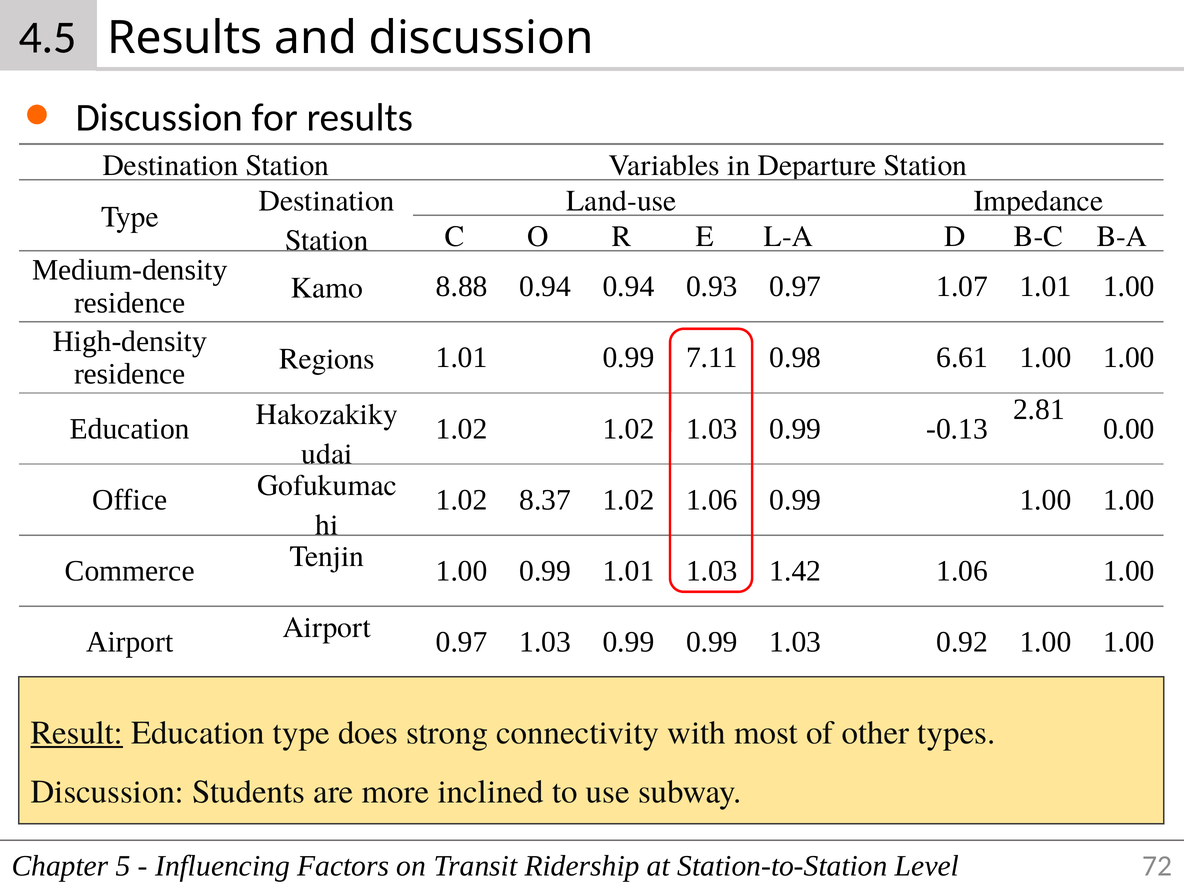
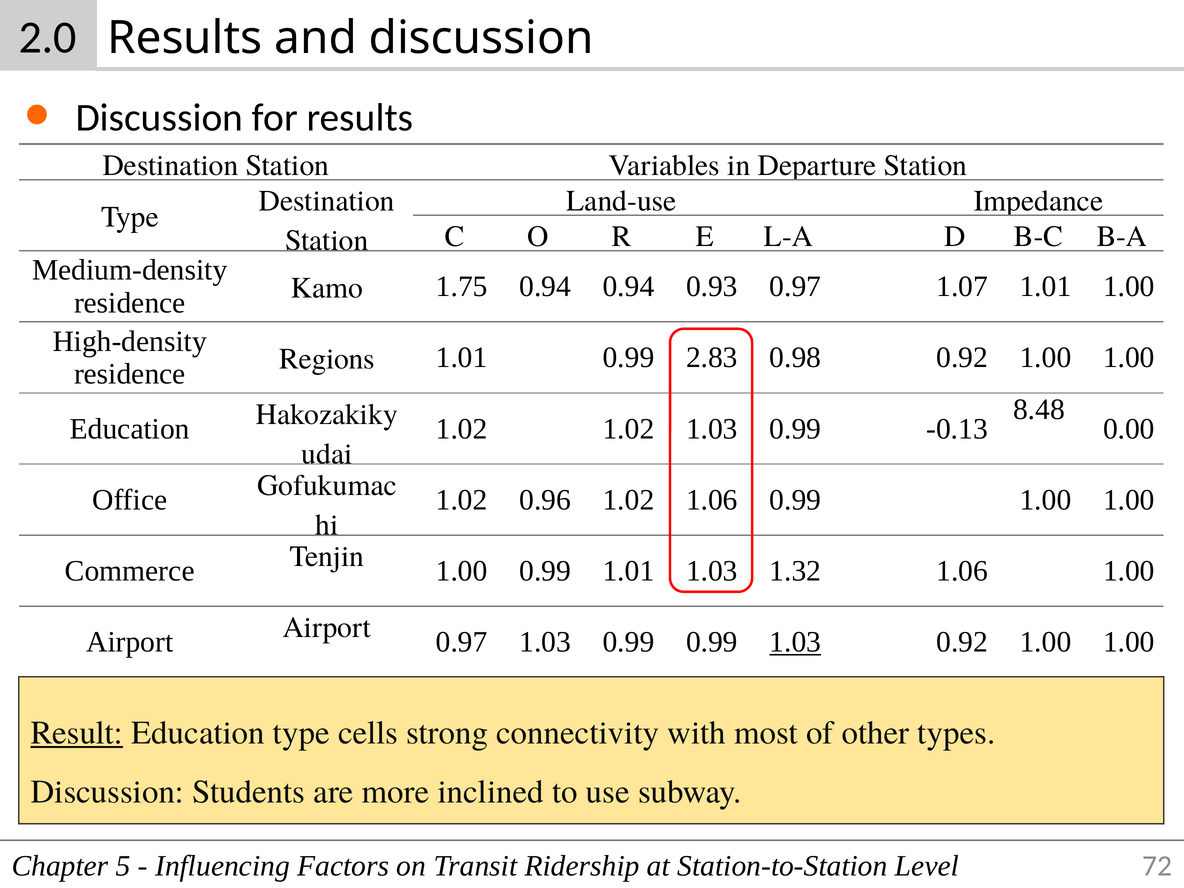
4.5: 4.5 -> 2.0
8.88: 8.88 -> 1.75
7.11: 7.11 -> 2.83
0.98 6.61: 6.61 -> 0.92
2.81: 2.81 -> 8.48
8.37: 8.37 -> 0.96
1.42: 1.42 -> 1.32
1.03 at (795, 642) underline: none -> present
does: does -> cells
